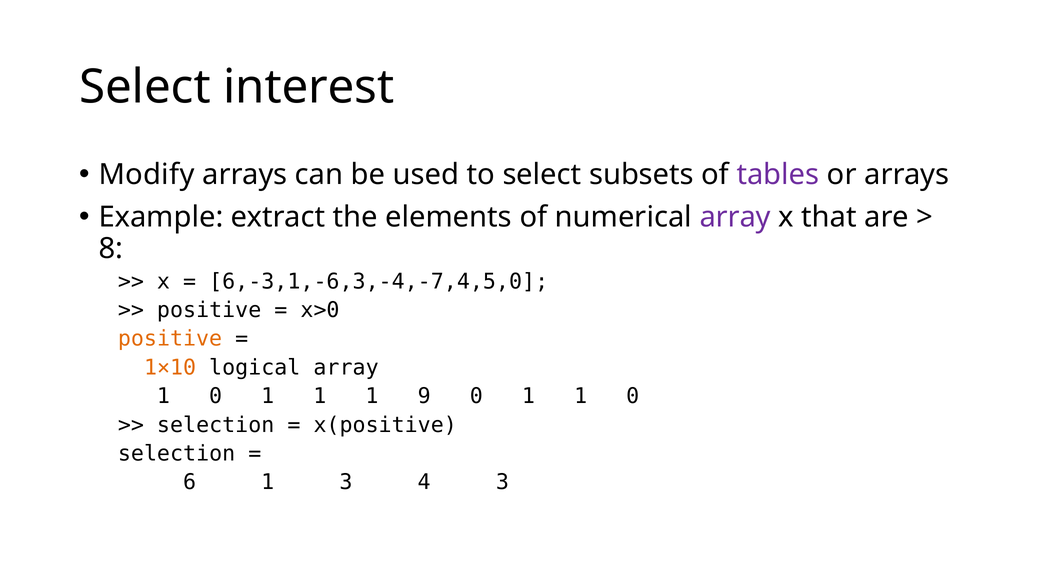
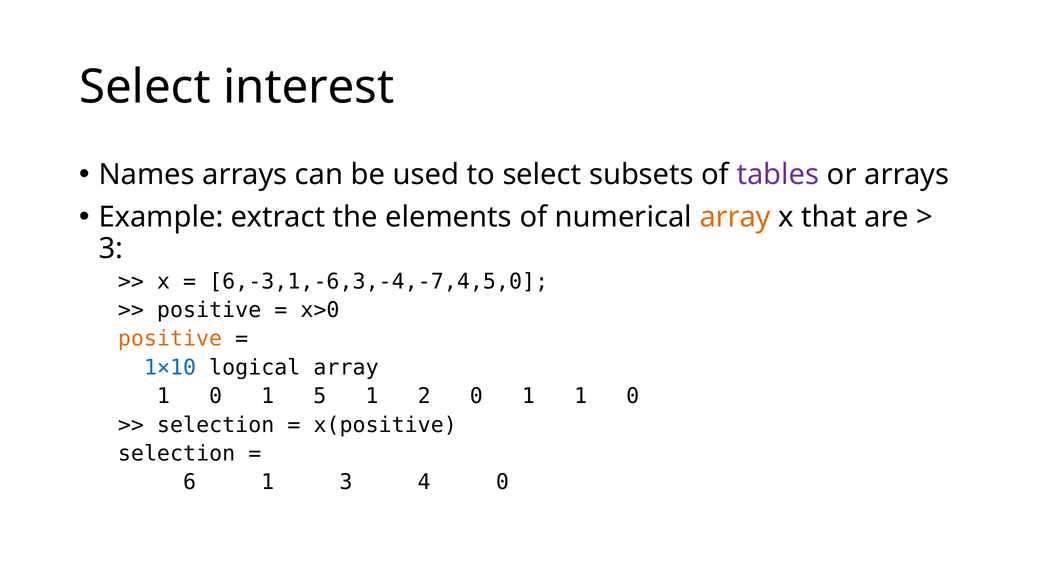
Modify: Modify -> Names
array at (735, 217) colour: purple -> orange
8 at (111, 249): 8 -> 3
1×10 colour: orange -> blue
1 0 1 1: 1 -> 5
9: 9 -> 2
4 3: 3 -> 0
